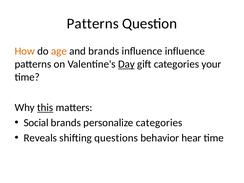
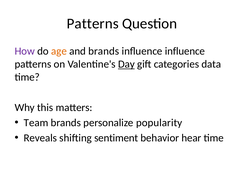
How colour: orange -> purple
your: your -> data
this underline: present -> none
Social: Social -> Team
personalize categories: categories -> popularity
questions: questions -> sentiment
